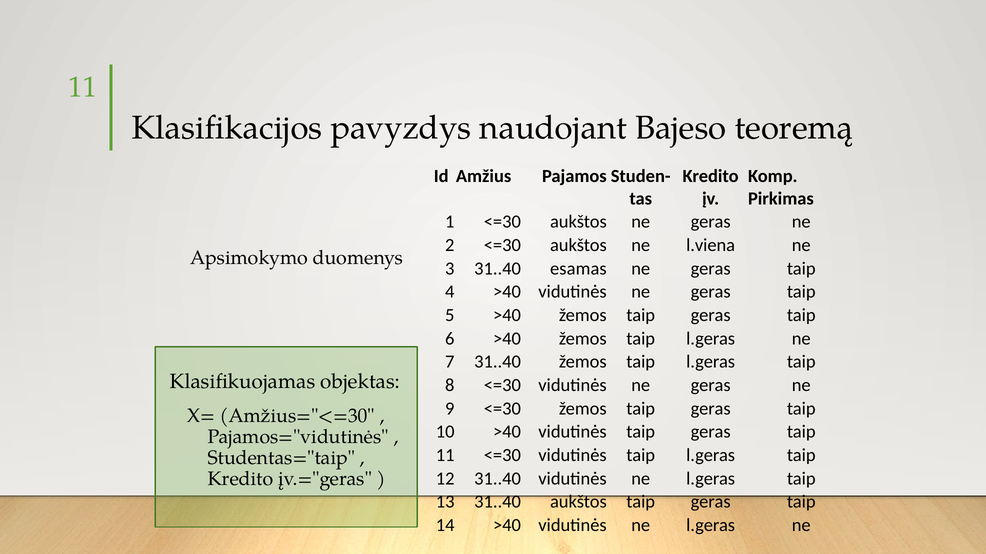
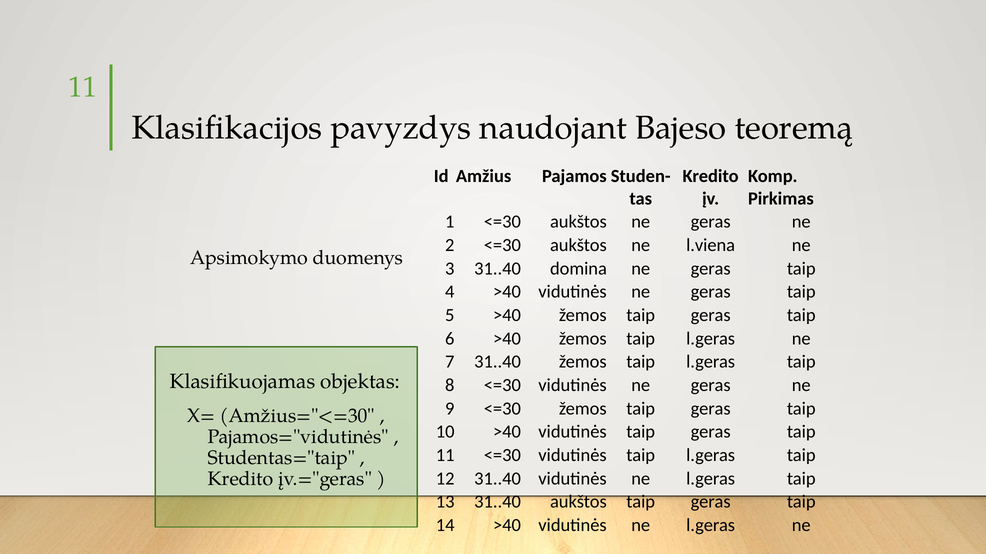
esamas: esamas -> domina
